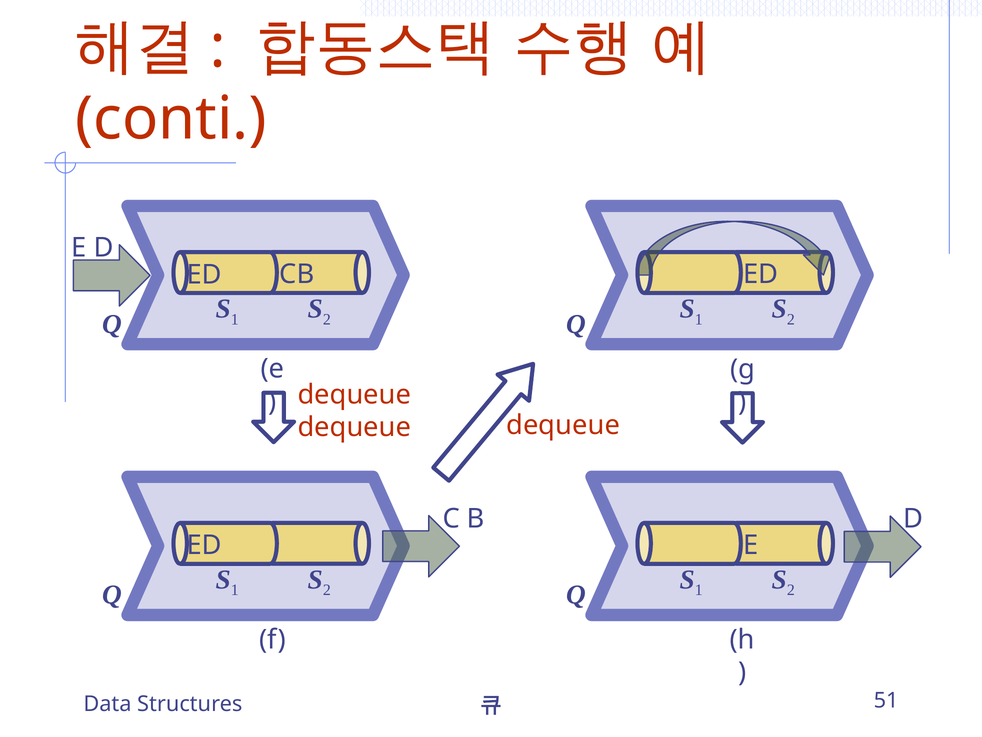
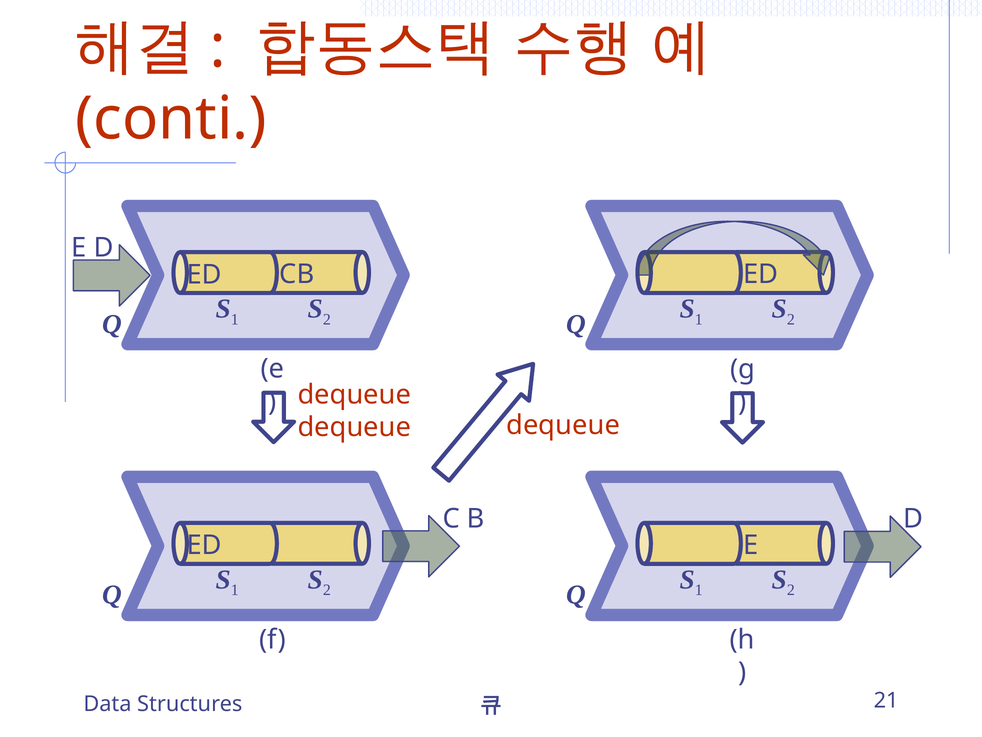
51: 51 -> 21
